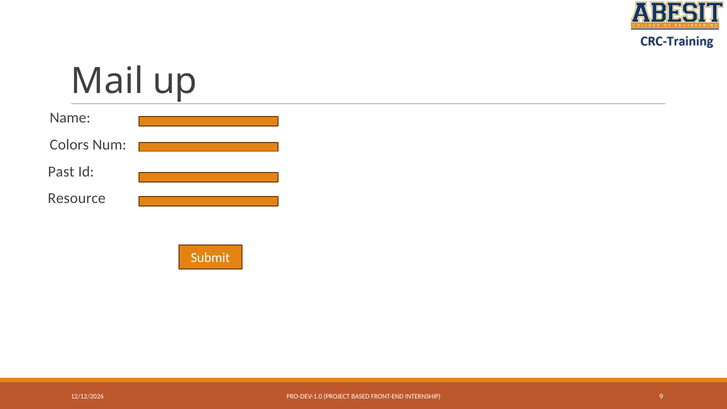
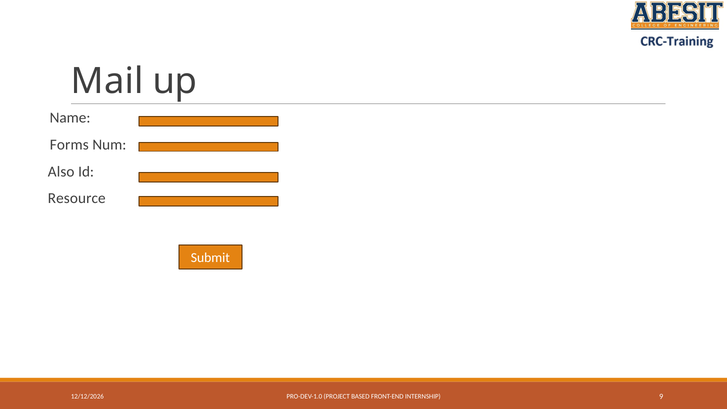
Colors: Colors -> Forms
Past: Past -> Also
